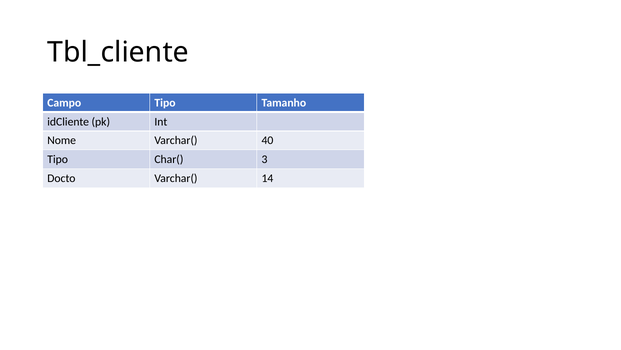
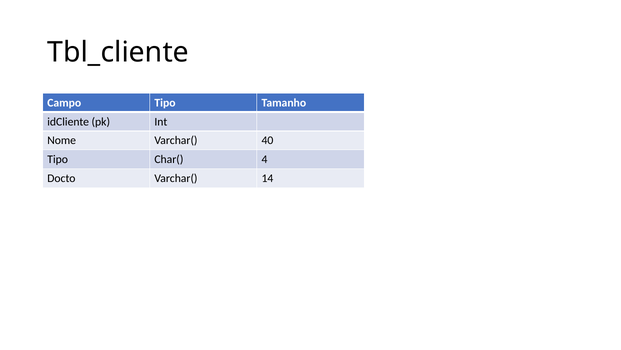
3: 3 -> 4
